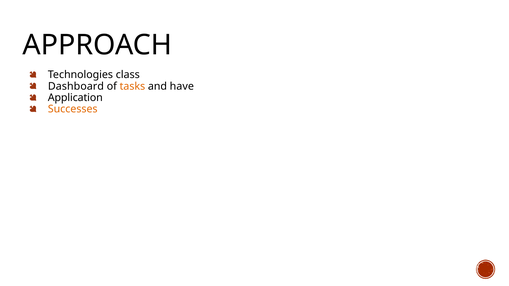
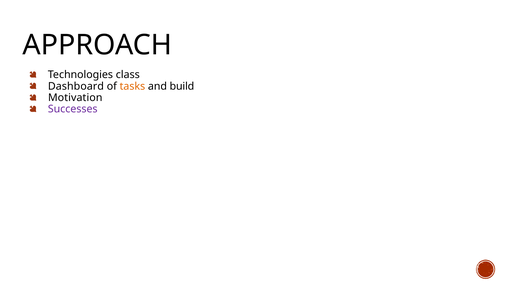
have: have -> build
Application: Application -> Motivation
Successes colour: orange -> purple
